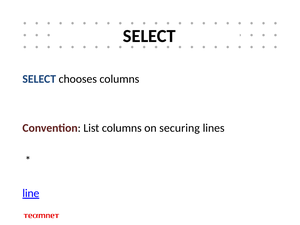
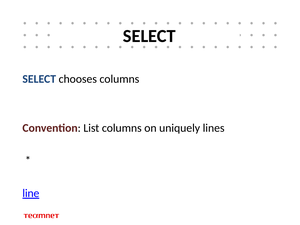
securing: securing -> uniquely
